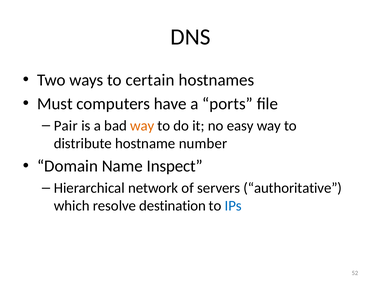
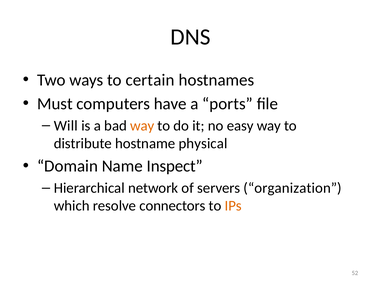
Pair: Pair -> Will
number: number -> physical
authoritative: authoritative -> organization
destination: destination -> connectors
IPs colour: blue -> orange
